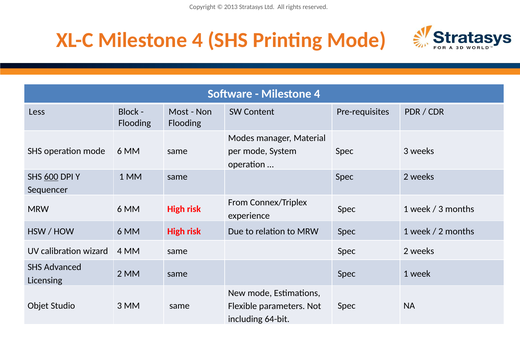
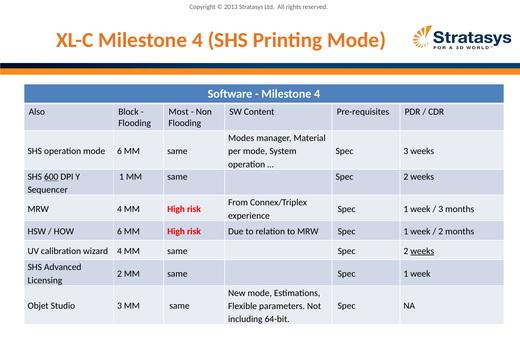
Less: Less -> Also
MRW 6: 6 -> 4
weeks at (422, 251) underline: none -> present
